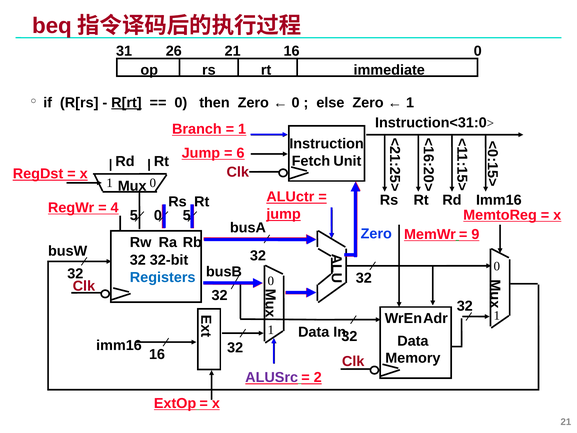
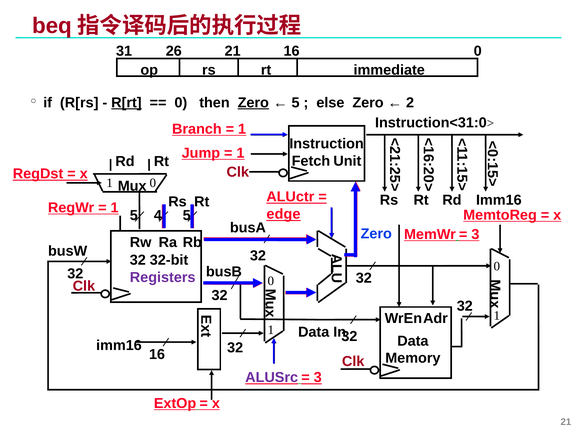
Zero at (253, 103) underline: none -> present
0 at (296, 103): 0 -> 5
1 at (410, 103): 1 -> 2
6 at (240, 153): 6 -> 1
4 at (115, 207): 4 -> 1
jump at (284, 214): jump -> edge
5 0: 0 -> 4
9 at (475, 234): 9 -> 3
Registers colour: blue -> purple
2 at (318, 377): 2 -> 3
